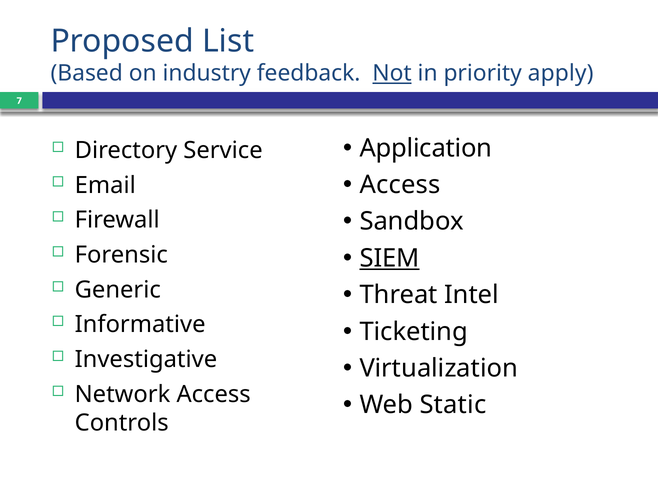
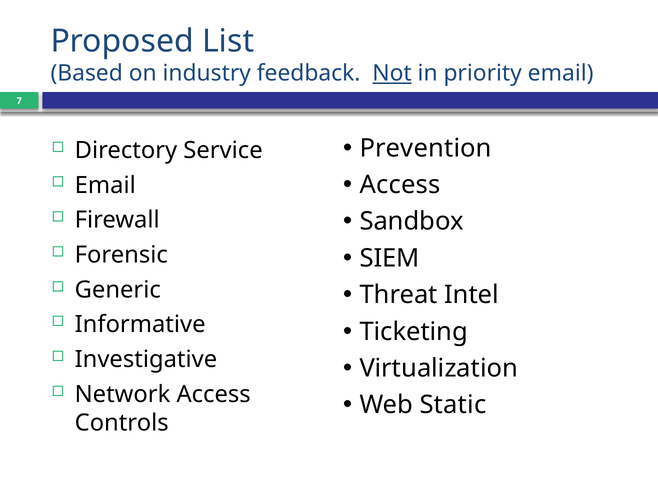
priority apply: apply -> email
Application: Application -> Prevention
SIEM underline: present -> none
